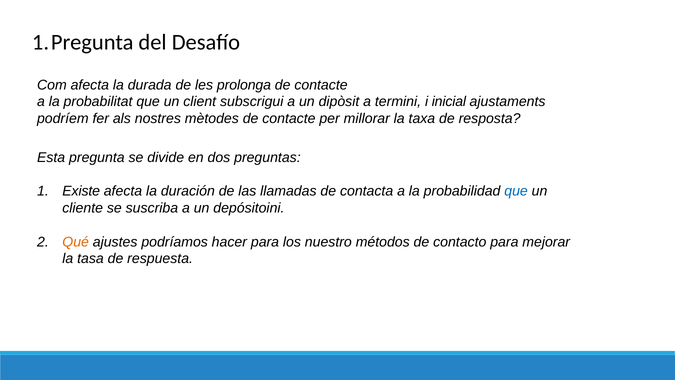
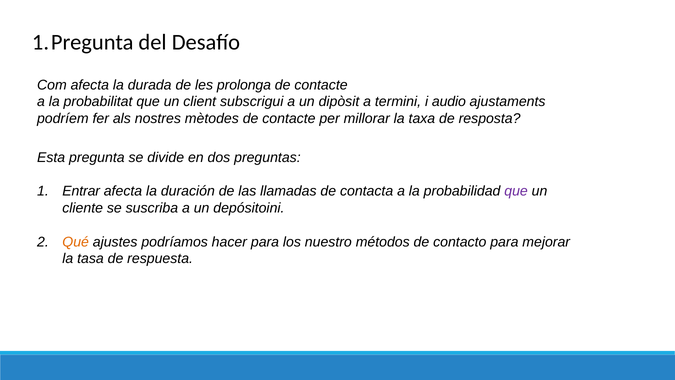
inicial: inicial -> audio
Existe: Existe -> Entrar
que at (516, 191) colour: blue -> purple
